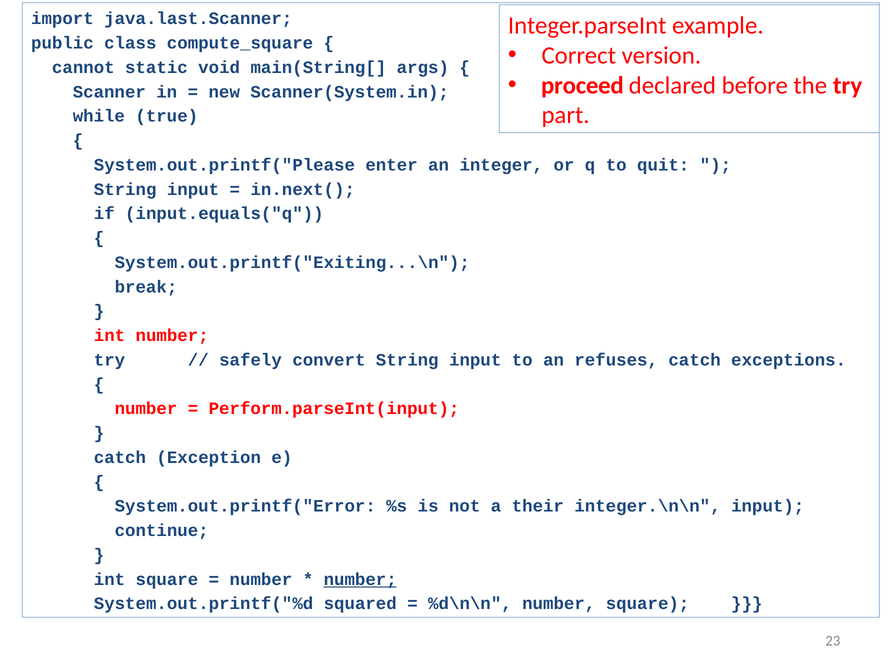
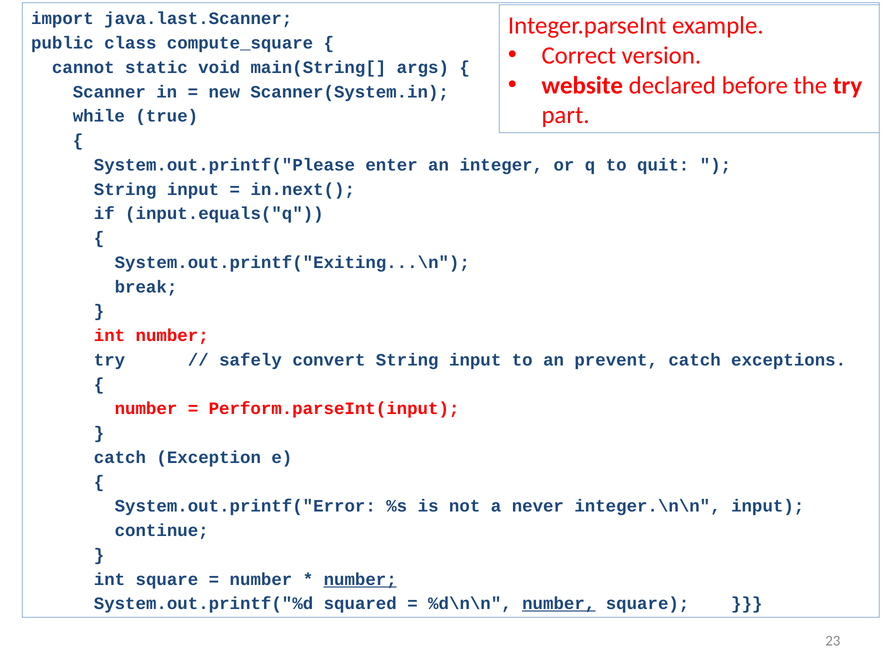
proceed: proceed -> website
refuses: refuses -> prevent
their: their -> never
number at (559, 603) underline: none -> present
